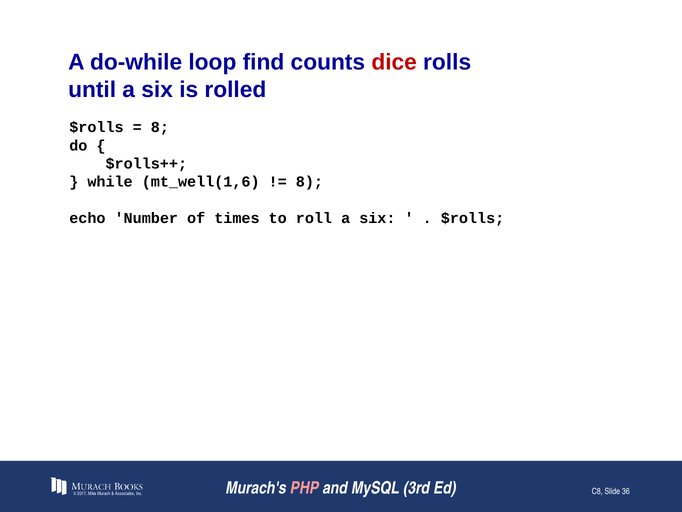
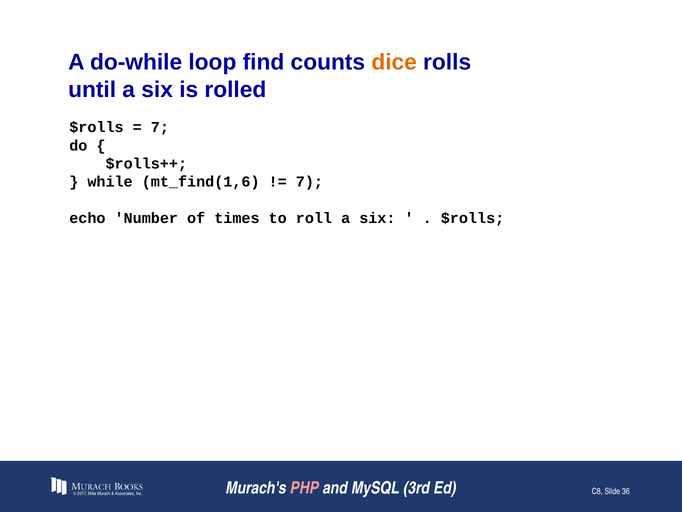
dice colour: red -> orange
8 at (160, 127): 8 -> 7
mt_well(1,6: mt_well(1,6 -> mt_find(1,6
8 at (309, 182): 8 -> 7
